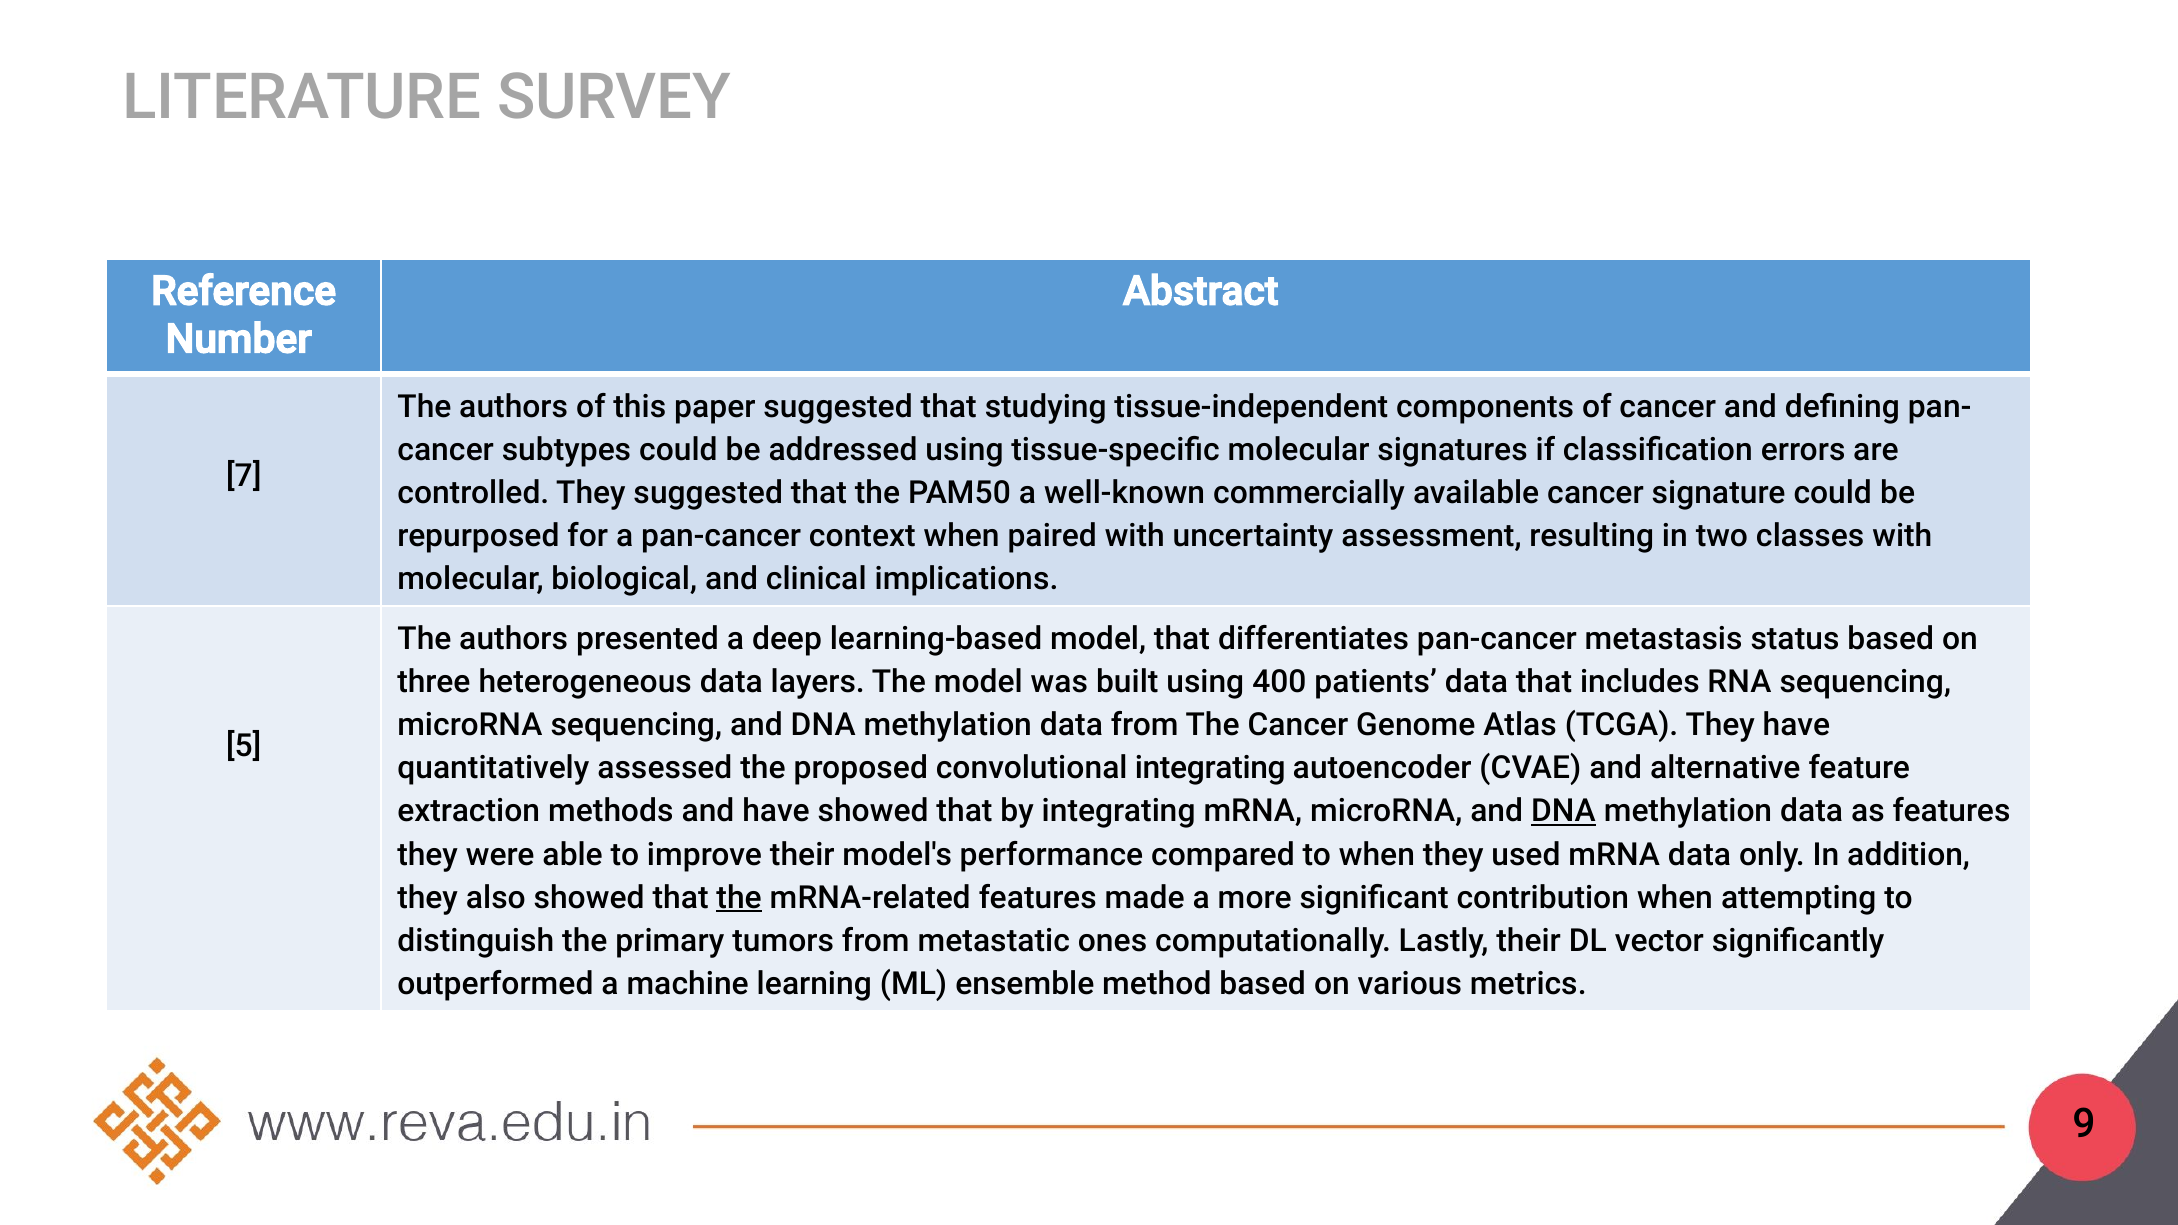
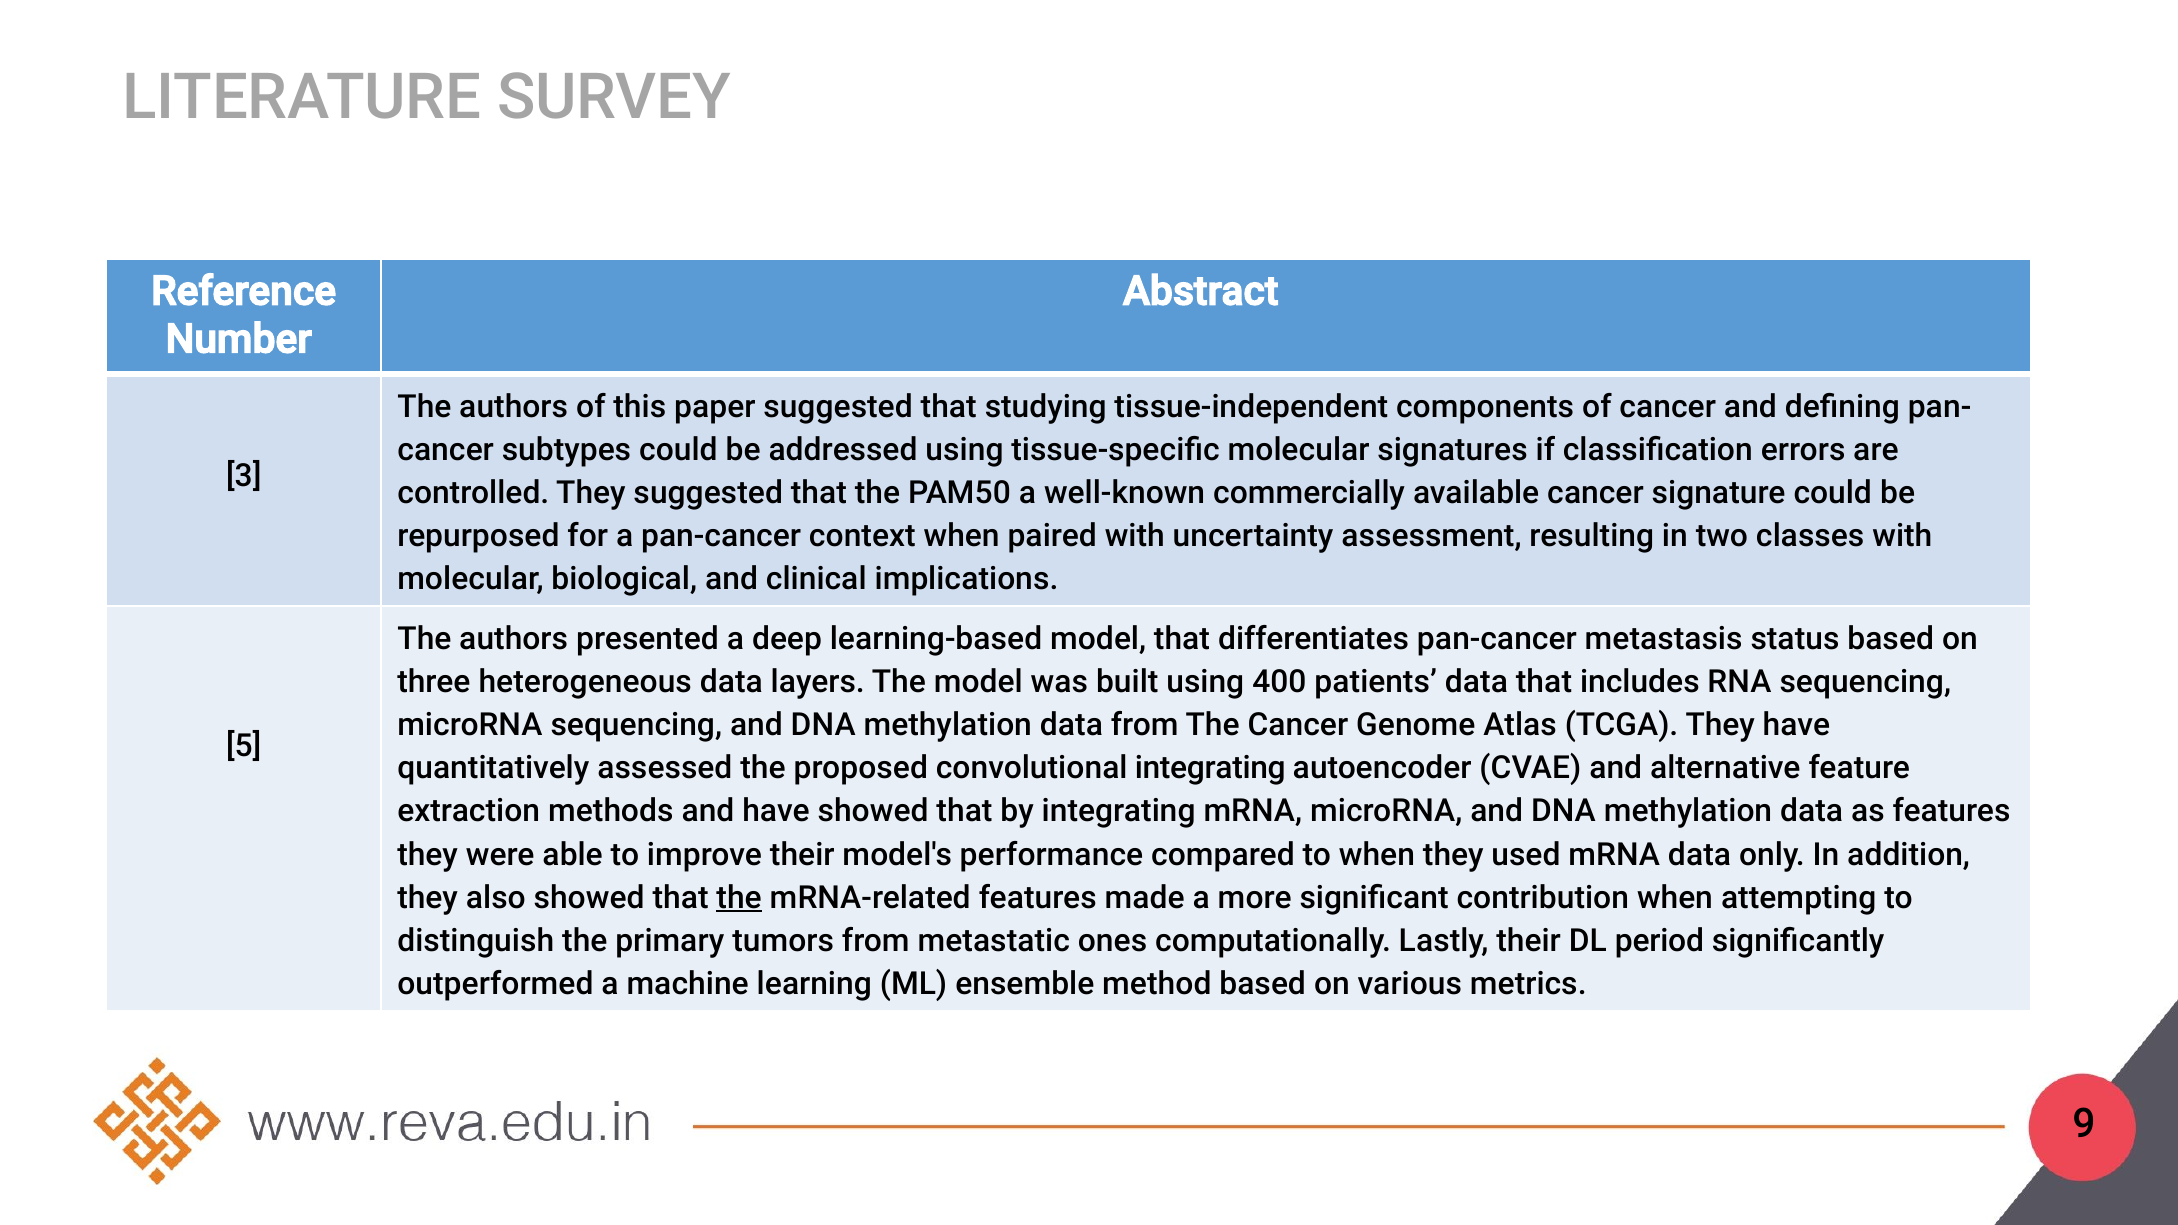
7: 7 -> 3
DNA at (1563, 812) underline: present -> none
vector: vector -> period
